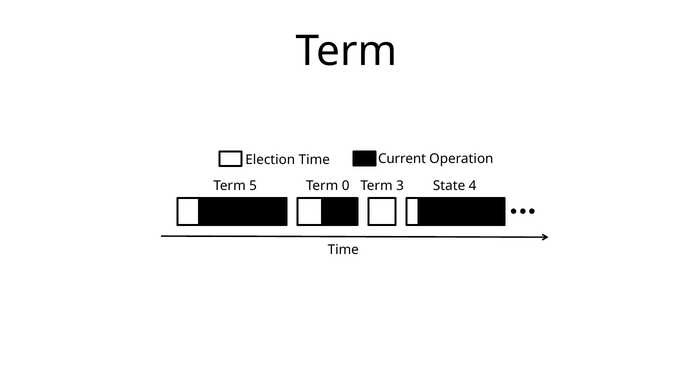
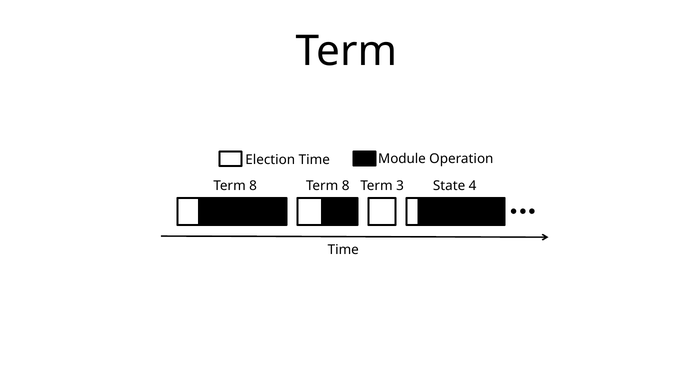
Current: Current -> Module
5 at (253, 186): 5 -> 8
0 at (346, 186): 0 -> 8
